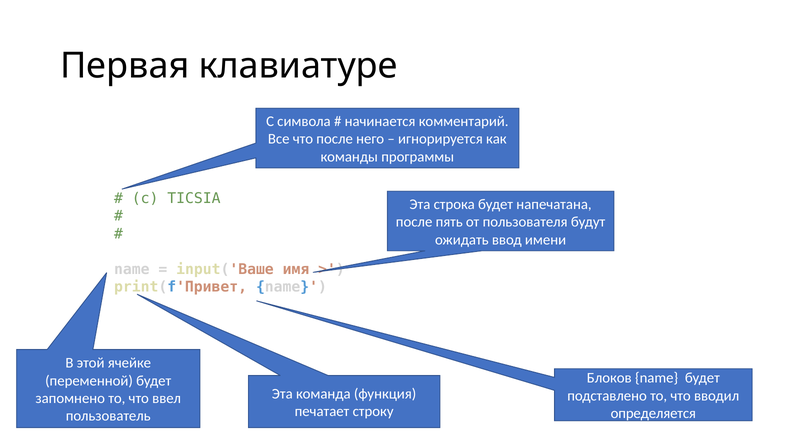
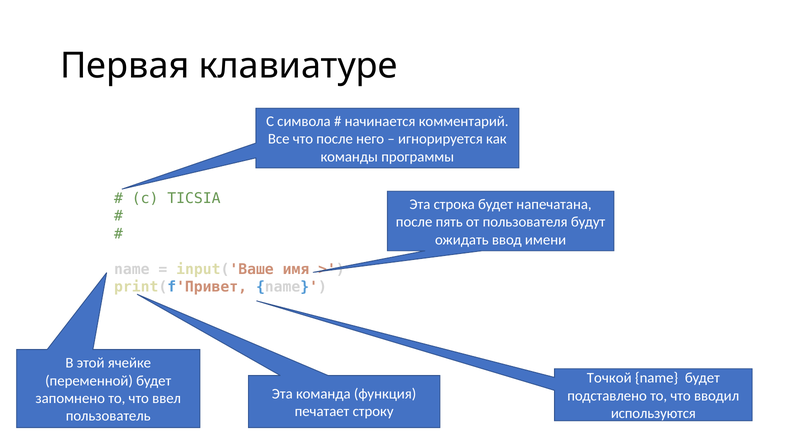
Блоков: Блоков -> Точкой
определяется: определяется -> используются
